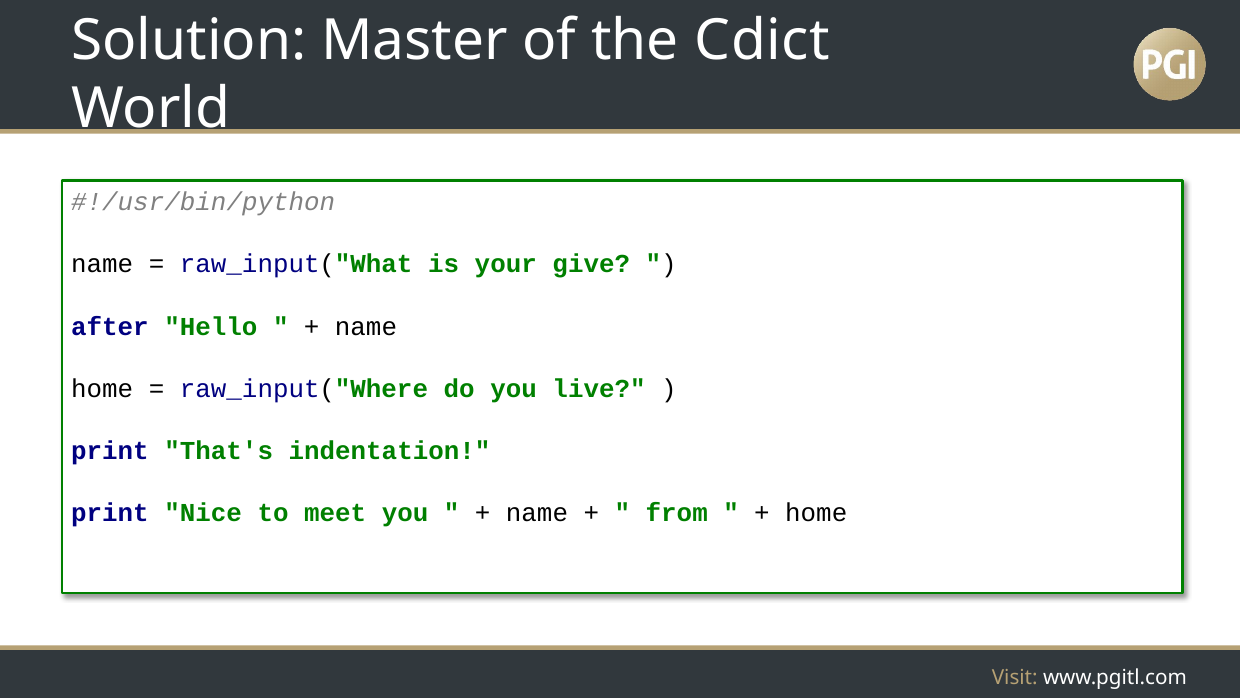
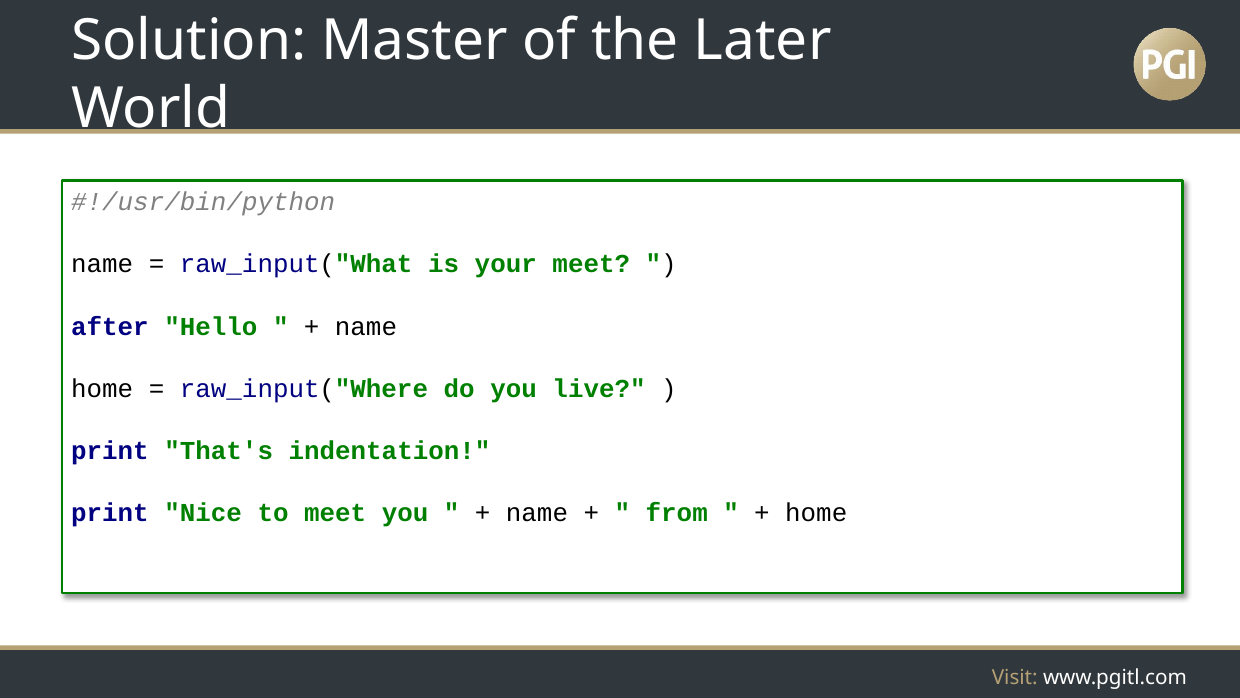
Cdict: Cdict -> Later
your give: give -> meet
